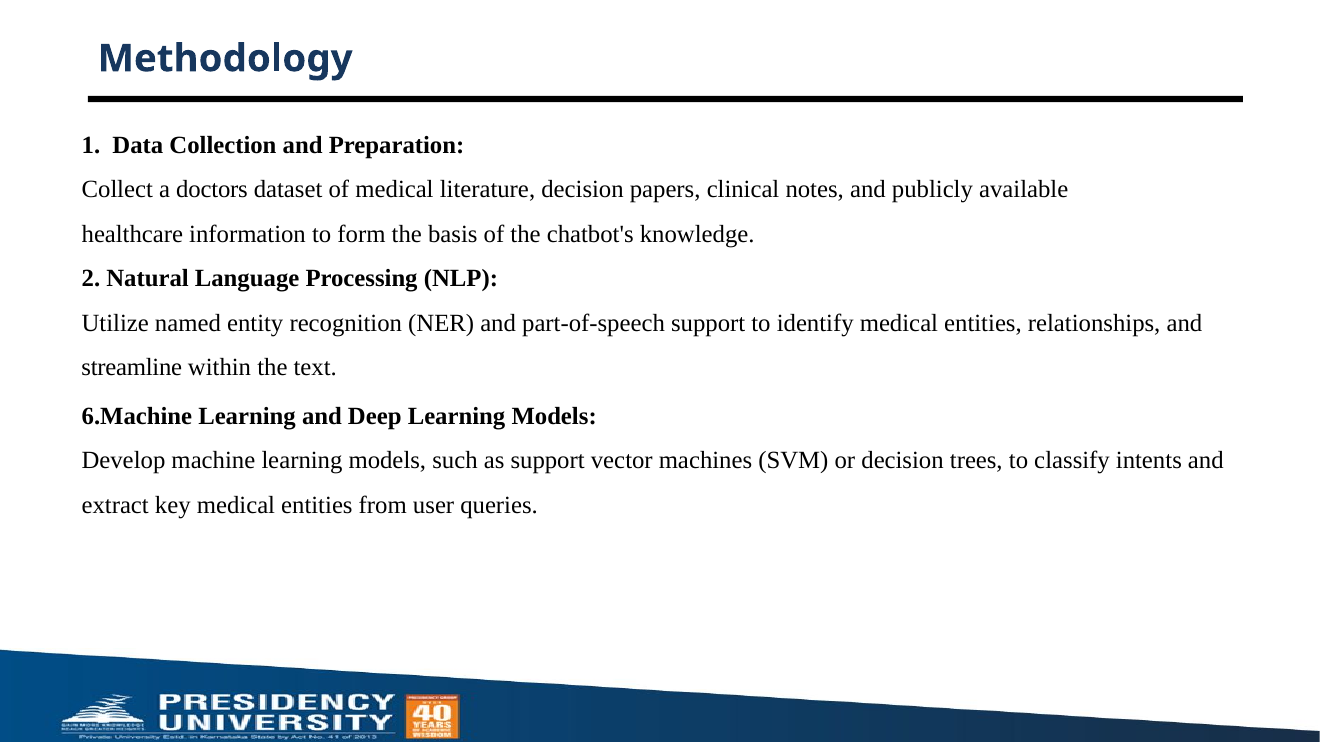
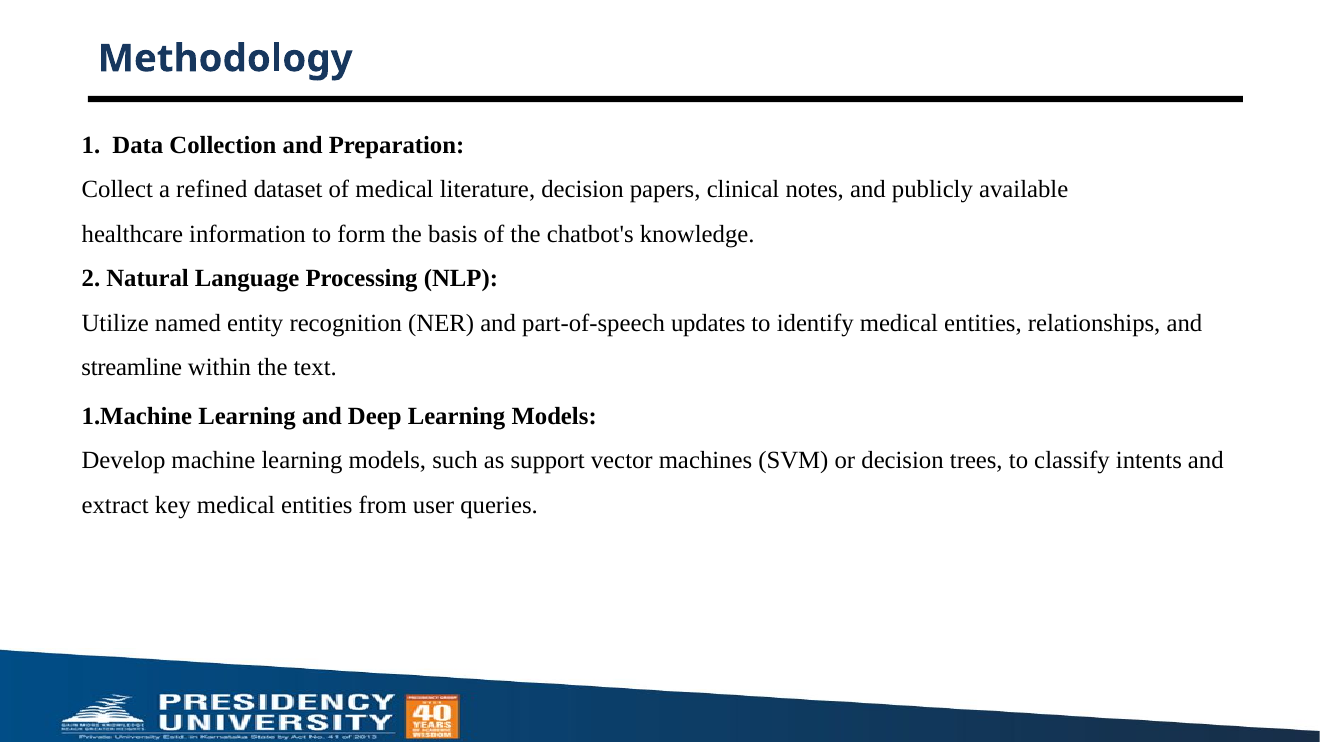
doctors: doctors -> refined
part-of-speech support: support -> updates
6.Machine: 6.Machine -> 1.Machine
